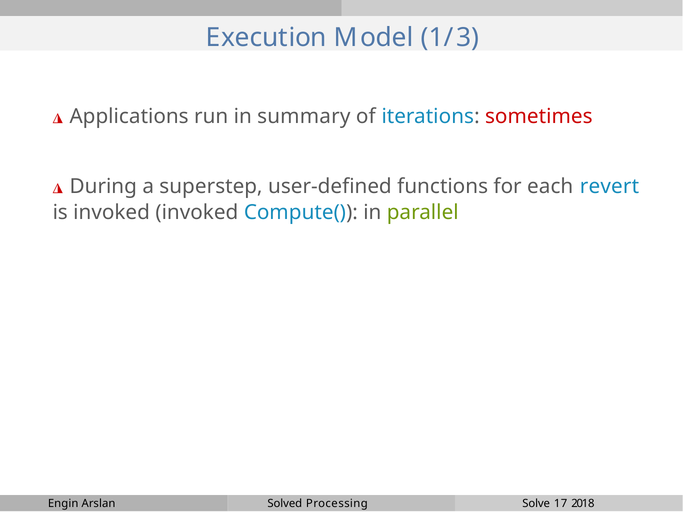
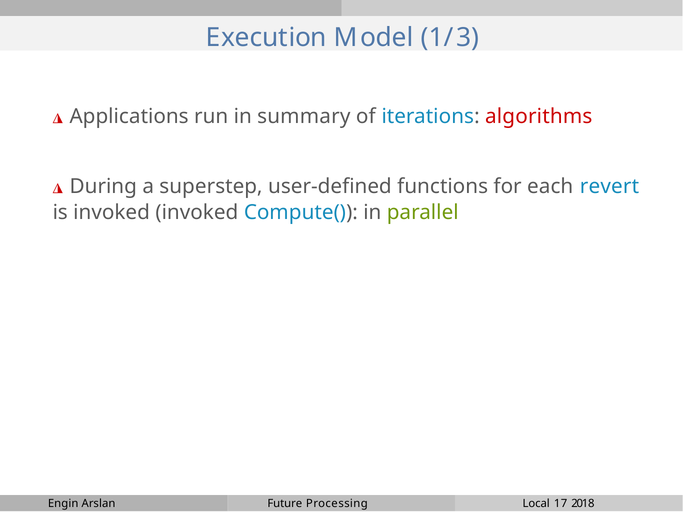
sometimes: sometimes -> algorithms
Solved: Solved -> Future
Solve: Solve -> Local
